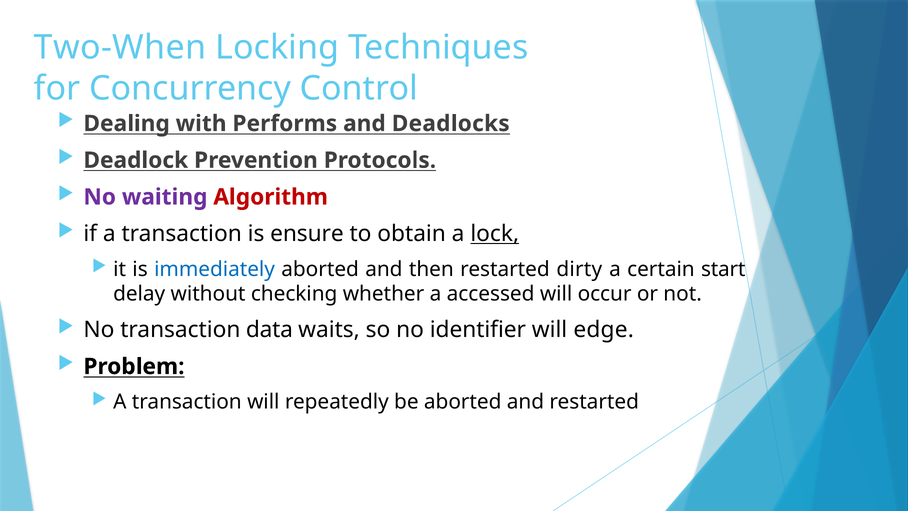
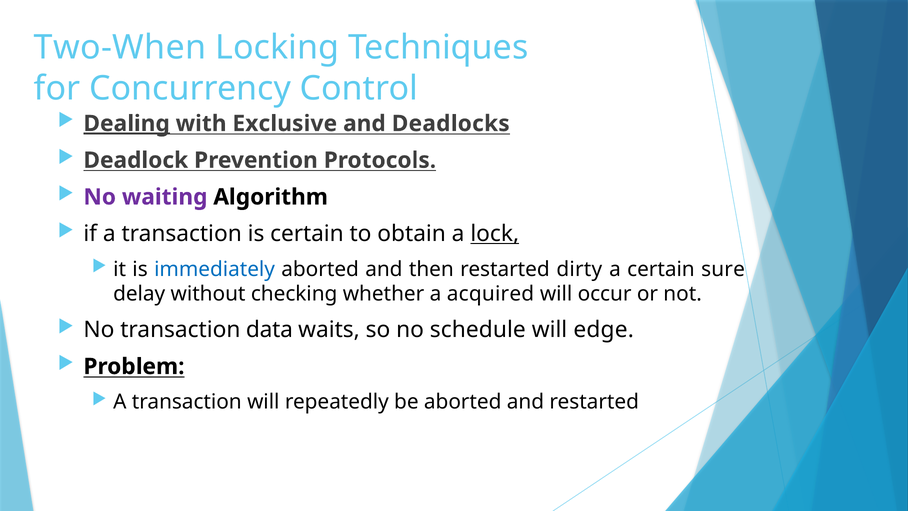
Dealing underline: none -> present
Performs: Performs -> Exclusive
Algorithm colour: red -> black
is ensure: ensure -> certain
start: start -> sure
accessed: accessed -> acquired
identifier: identifier -> schedule
